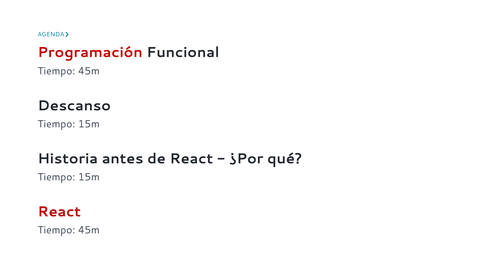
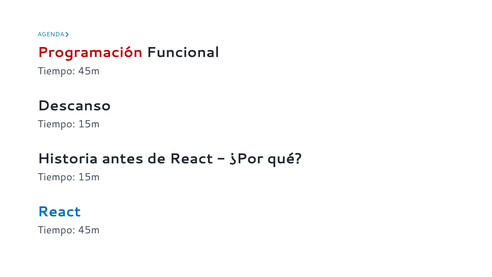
React at (59, 212) colour: red -> blue
